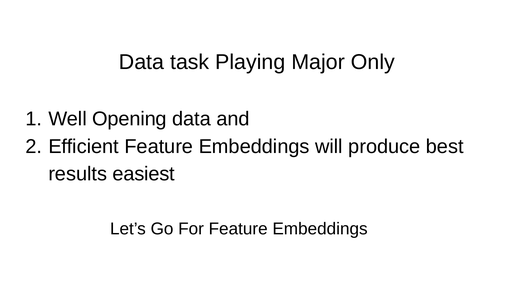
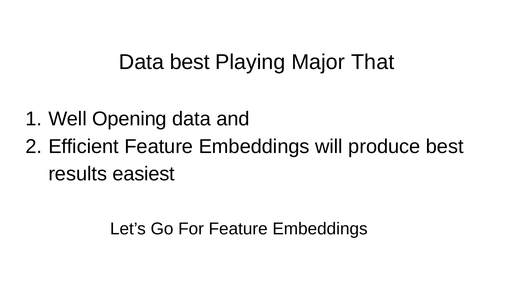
Data task: task -> best
Only: Only -> That
